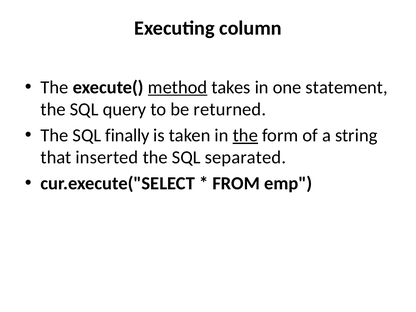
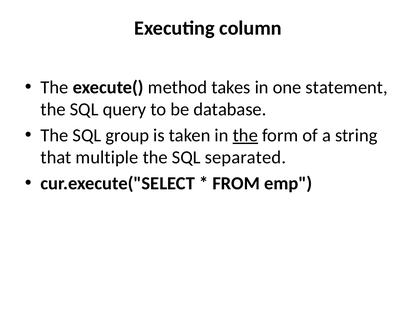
method underline: present -> none
returned: returned -> database
finally: finally -> group
inserted: inserted -> multiple
